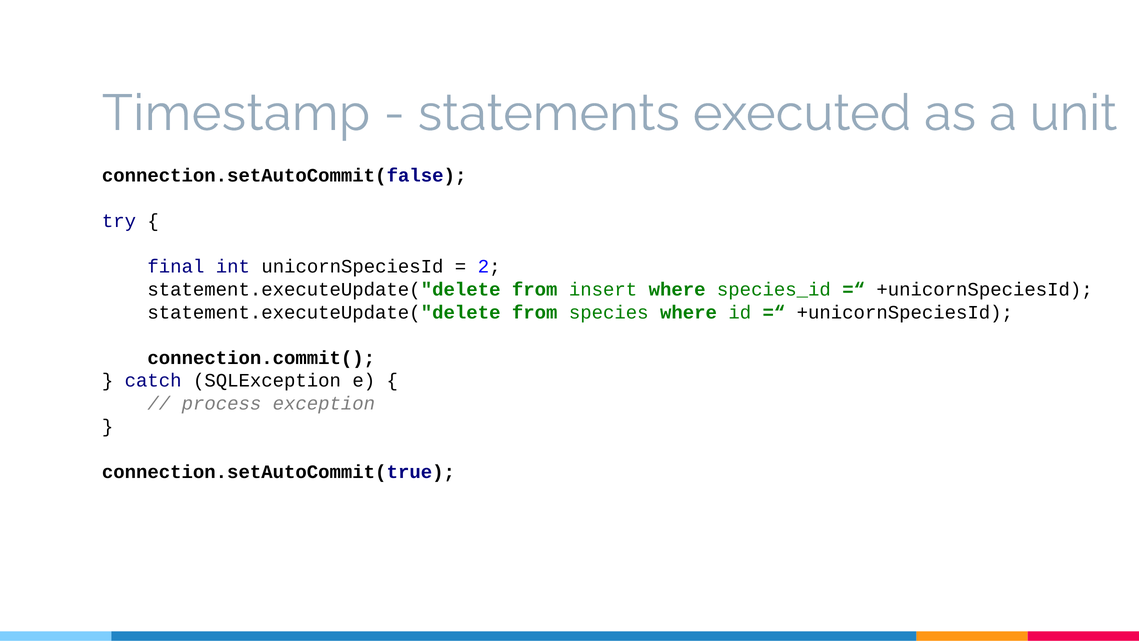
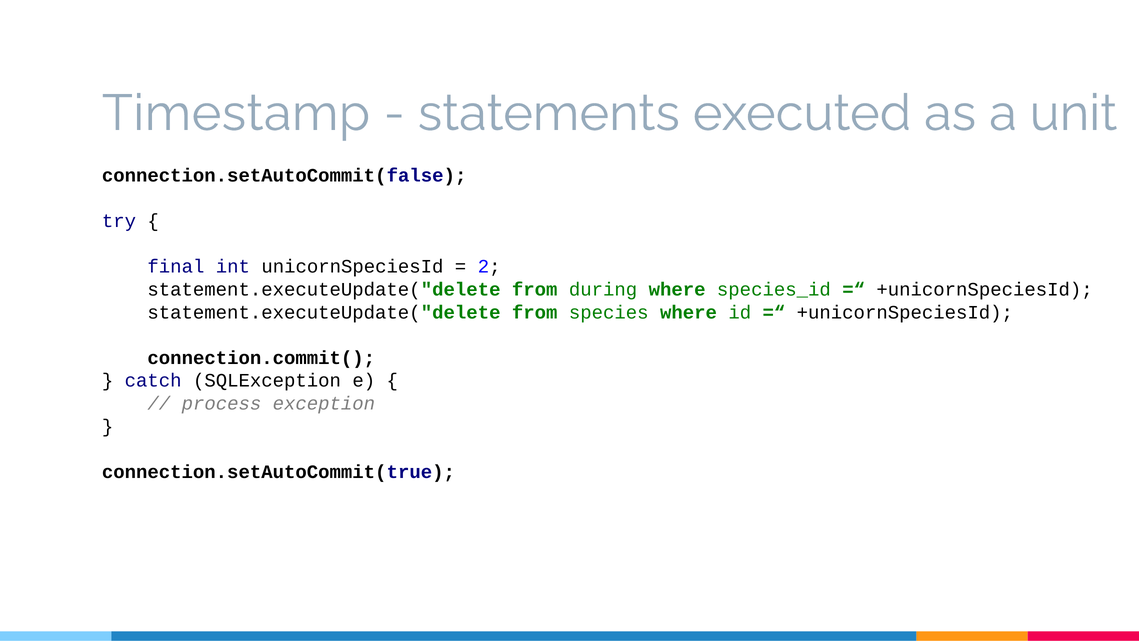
insert: insert -> during
